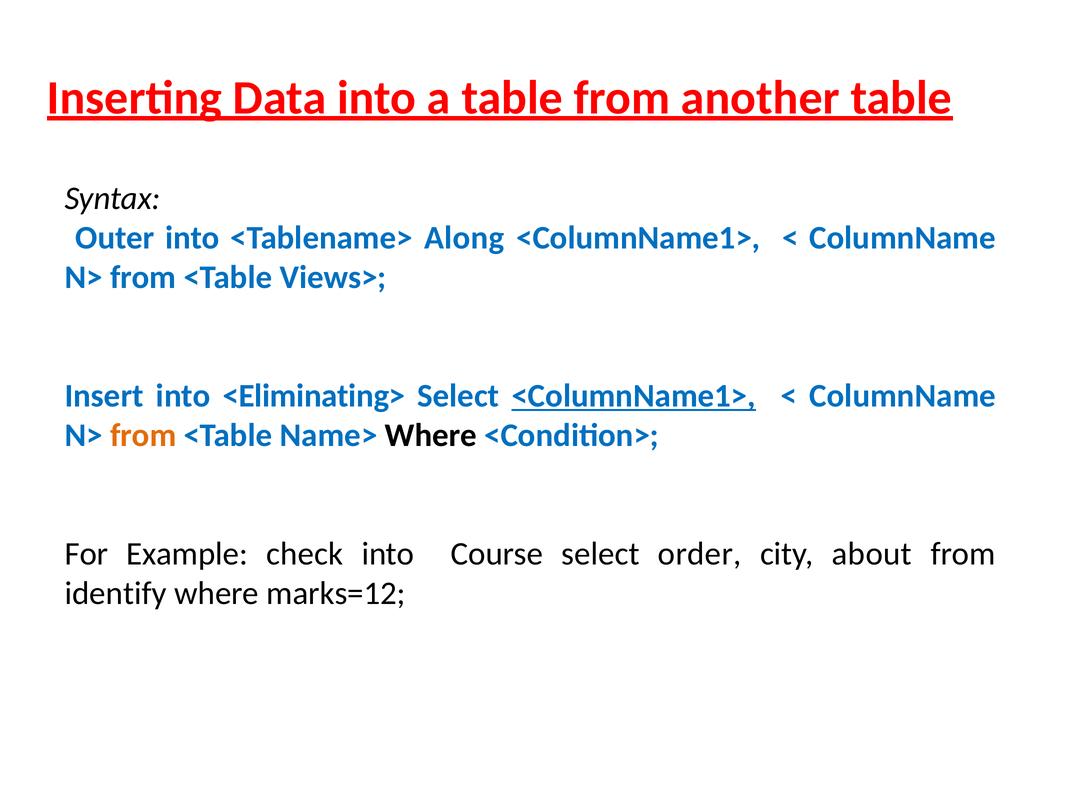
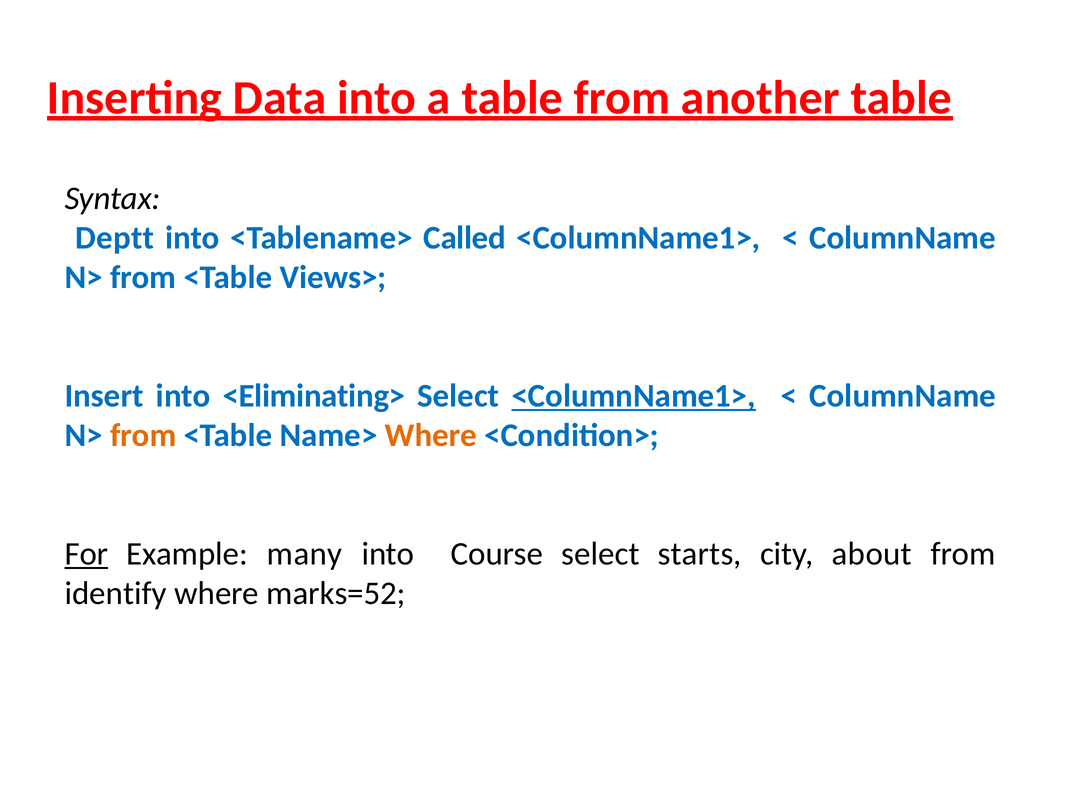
Outer: Outer -> Deptt
Along: Along -> Called
Where at (431, 436) colour: black -> orange
For underline: none -> present
check: check -> many
order: order -> starts
marks=12: marks=12 -> marks=52
